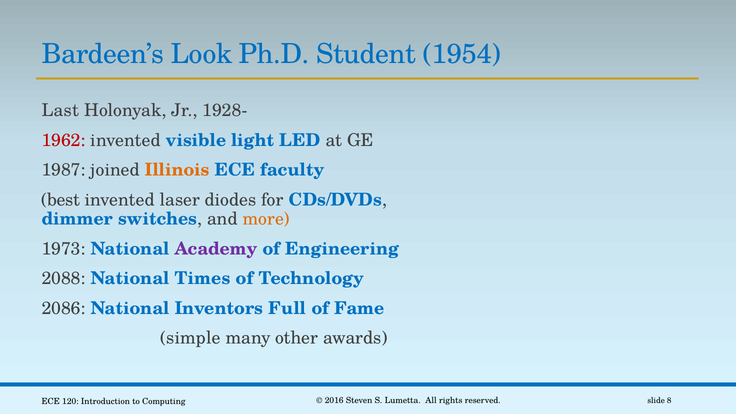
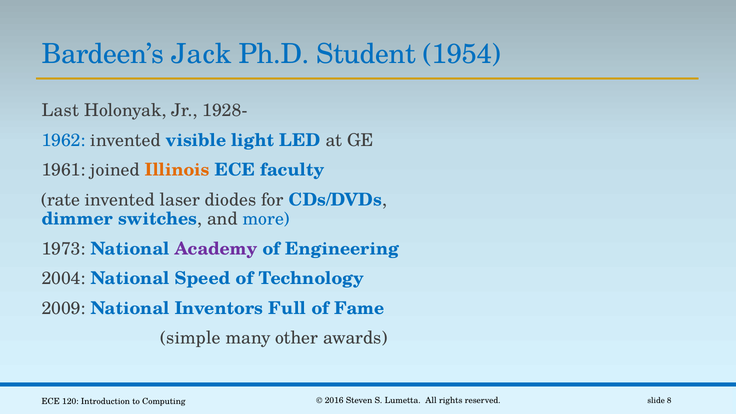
Look: Look -> Jack
1962 colour: red -> blue
1987: 1987 -> 1961
best: best -> rate
more colour: orange -> blue
2088: 2088 -> 2004
Times: Times -> Speed
2086: 2086 -> 2009
